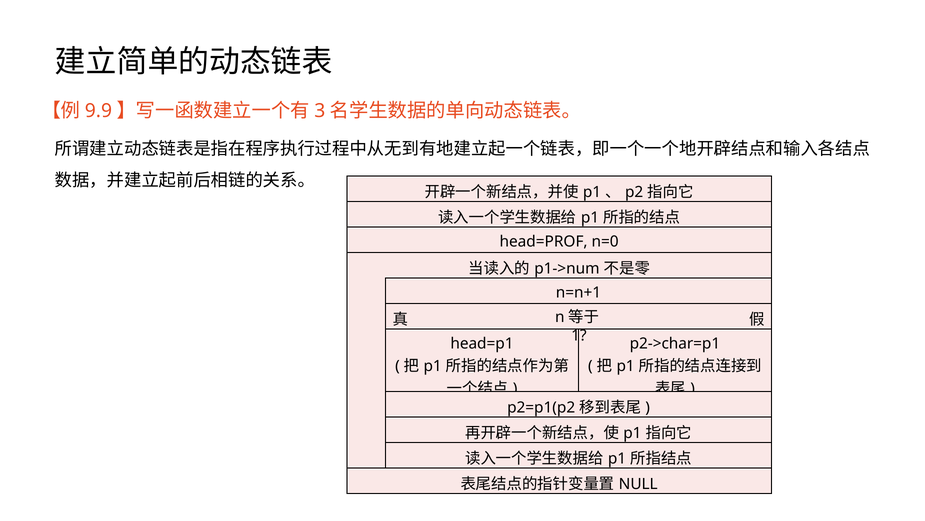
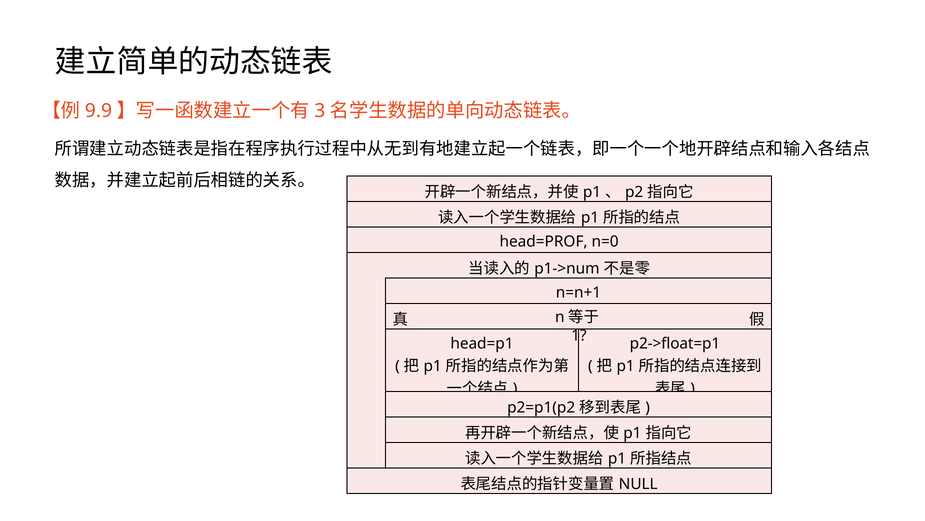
p2->char=p1: p2->char=p1 -> p2->float=p1
